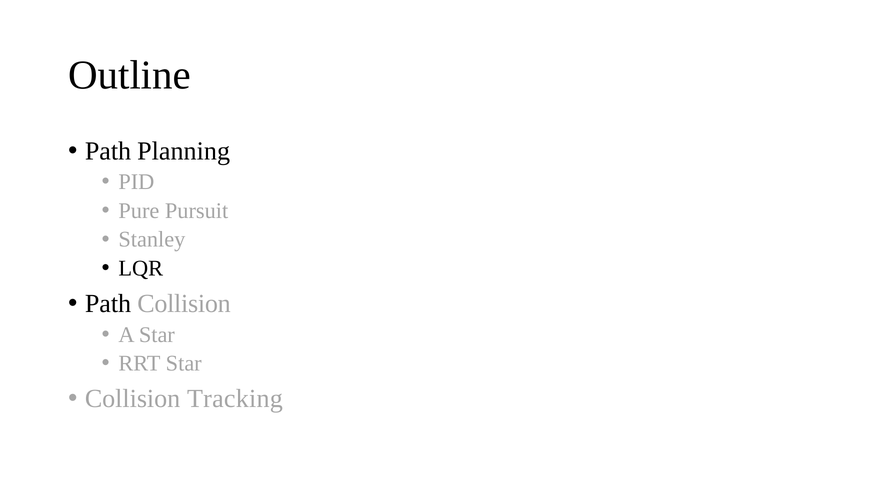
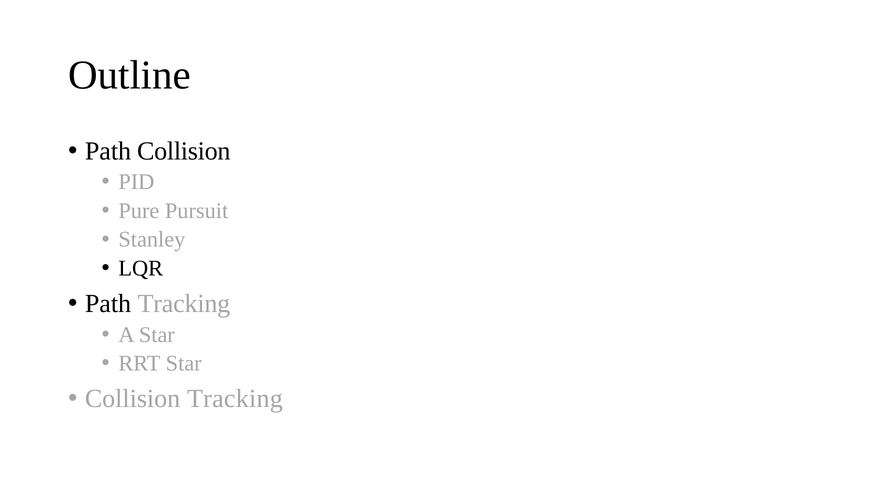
Path Planning: Planning -> Collision
Path Collision: Collision -> Tracking
